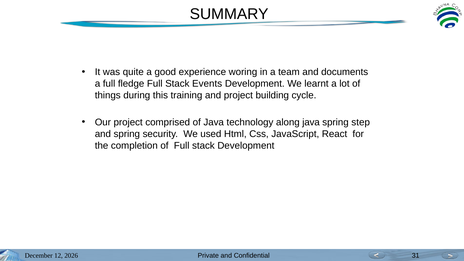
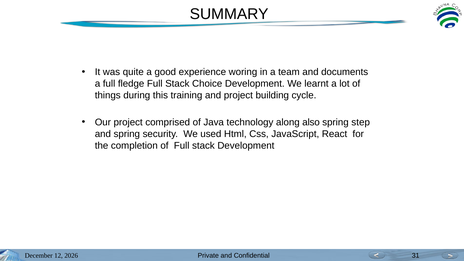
Events: Events -> Choice
along java: java -> also
